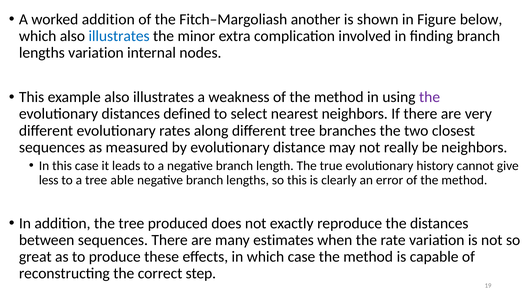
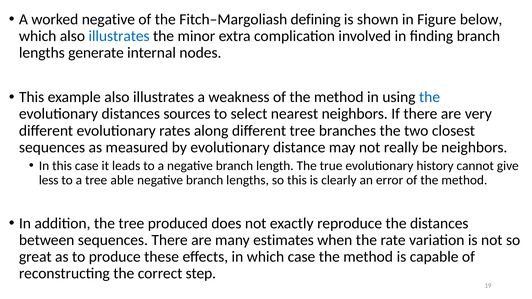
worked addition: addition -> negative
another: another -> defining
lengths variation: variation -> generate
the at (430, 97) colour: purple -> blue
defined: defined -> sources
